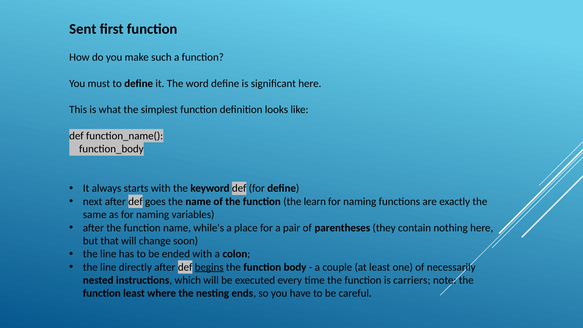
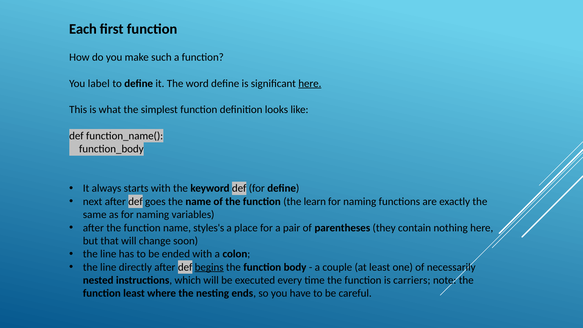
Sent: Sent -> Each
must: must -> label
here at (310, 83) underline: none -> present
while's: while's -> styles's
